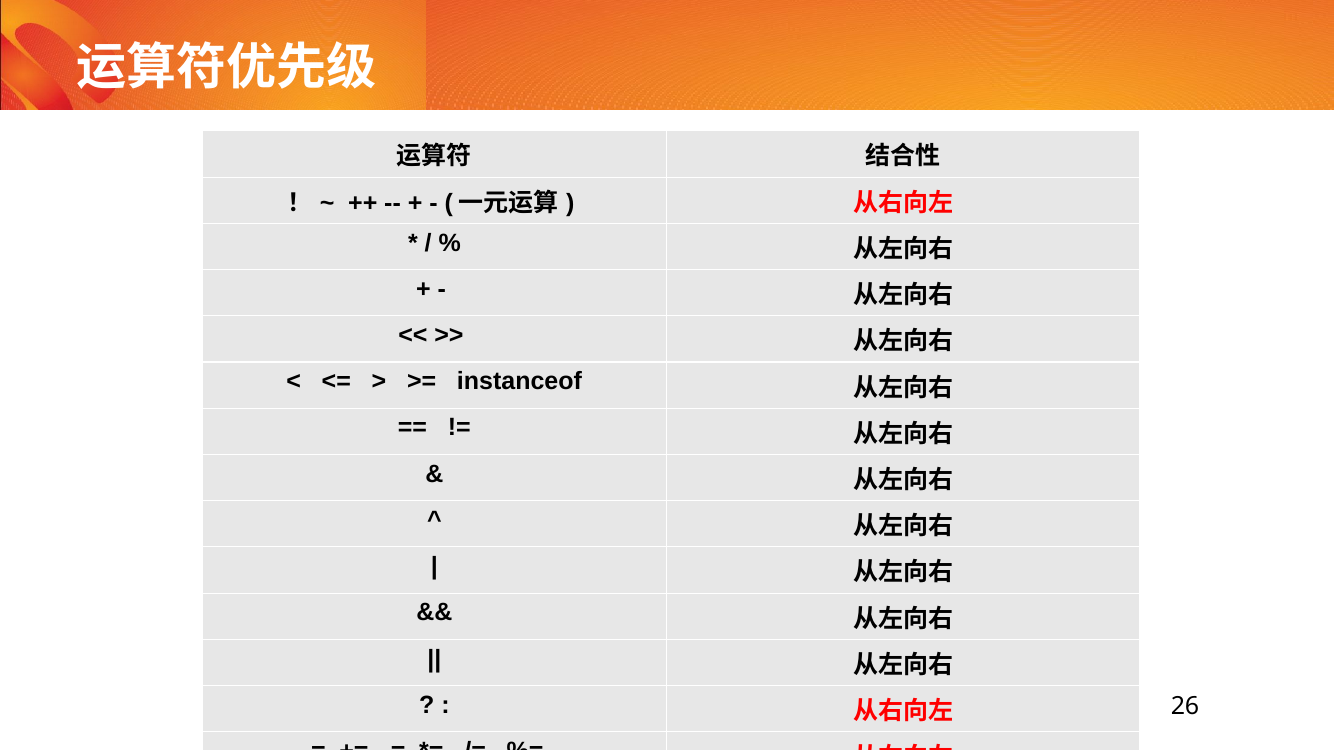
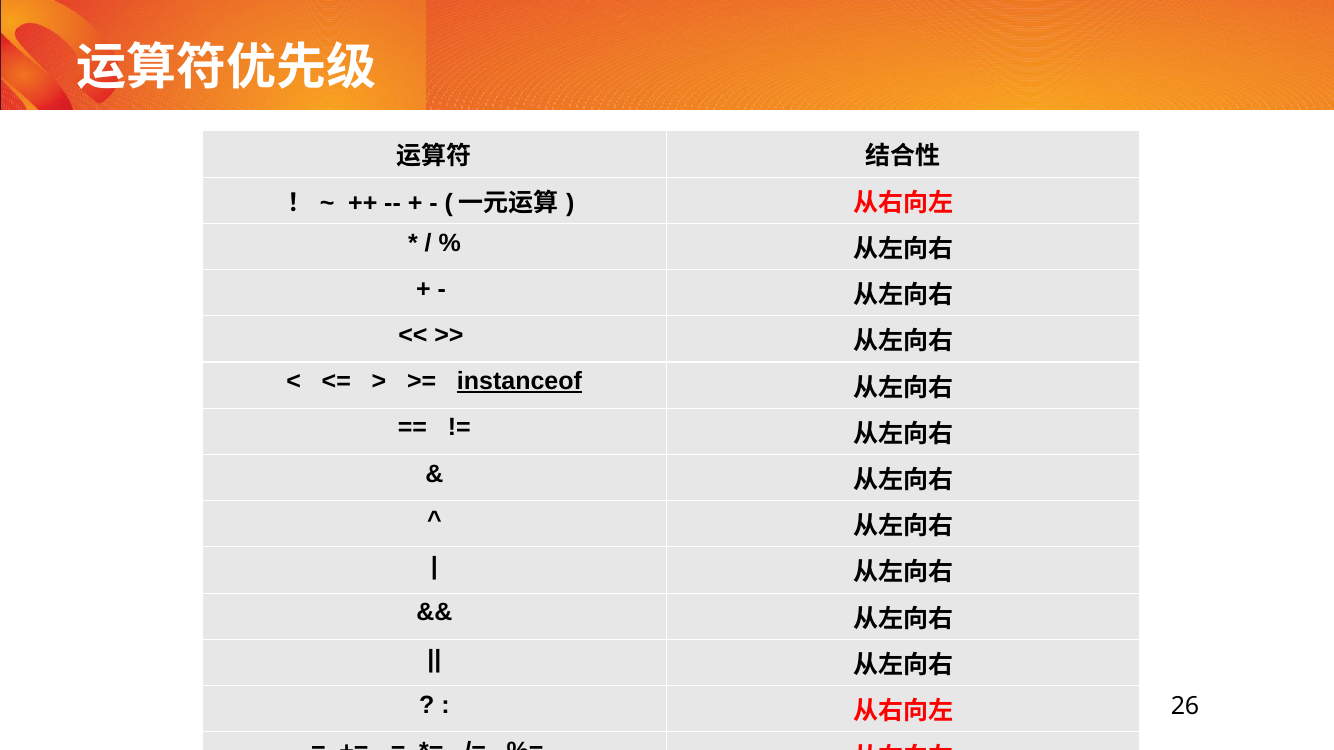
instanceof underline: none -> present
